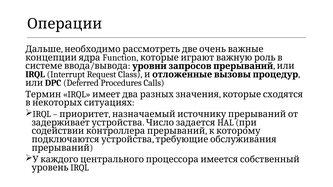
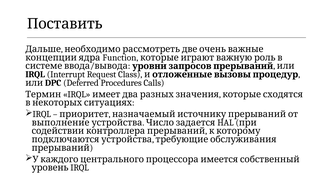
Операции: Операции -> Поставить
задерживает: задерживает -> выполнение
